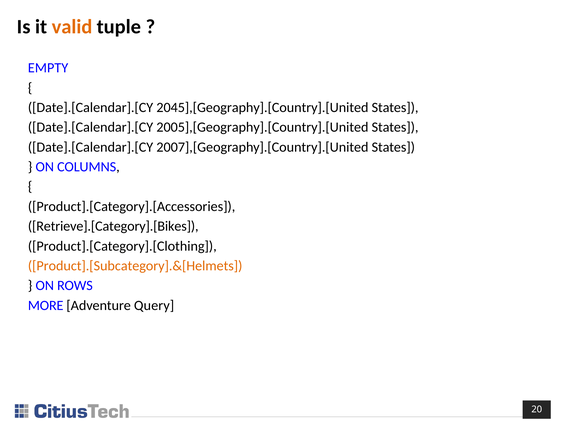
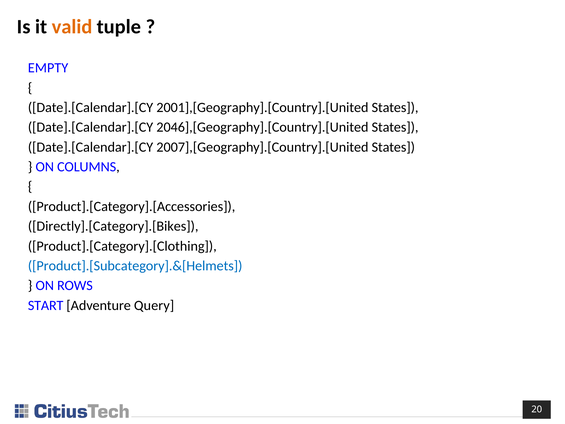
2045],[Geography].[Country].[United: 2045],[Geography].[Country].[United -> 2001],[Geography].[Country].[United
2005],[Geography].[Country].[United: 2005],[Geography].[Country].[United -> 2046],[Geography].[Country].[United
Retrieve].[Category].[Bikes: Retrieve].[Category].[Bikes -> Directly].[Category].[Bikes
Product].[Subcategory].&[Helmets colour: orange -> blue
MORE: MORE -> START
